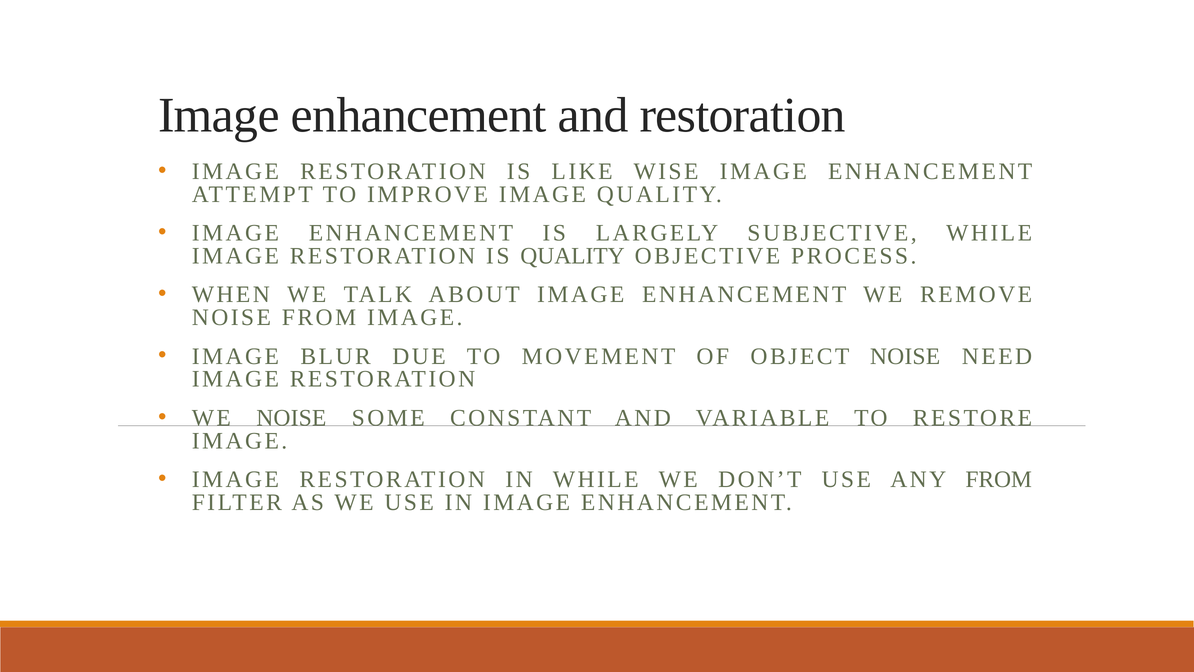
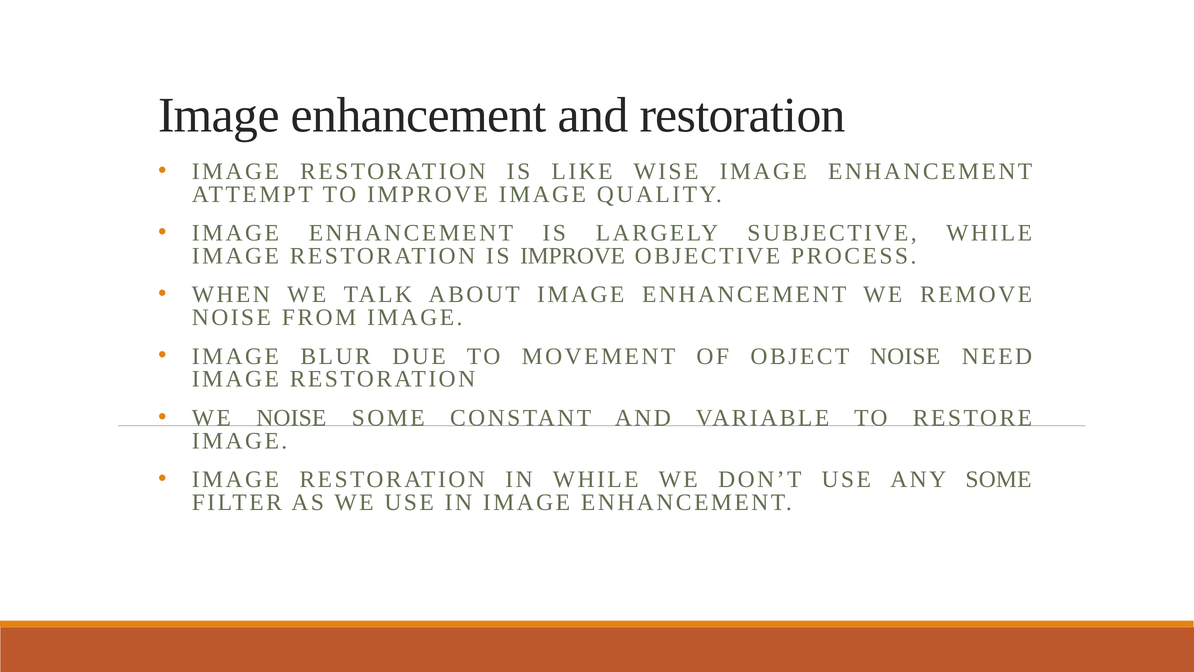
IS QUALITY: QUALITY -> IMPROVE
ANY FROM: FROM -> SOME
